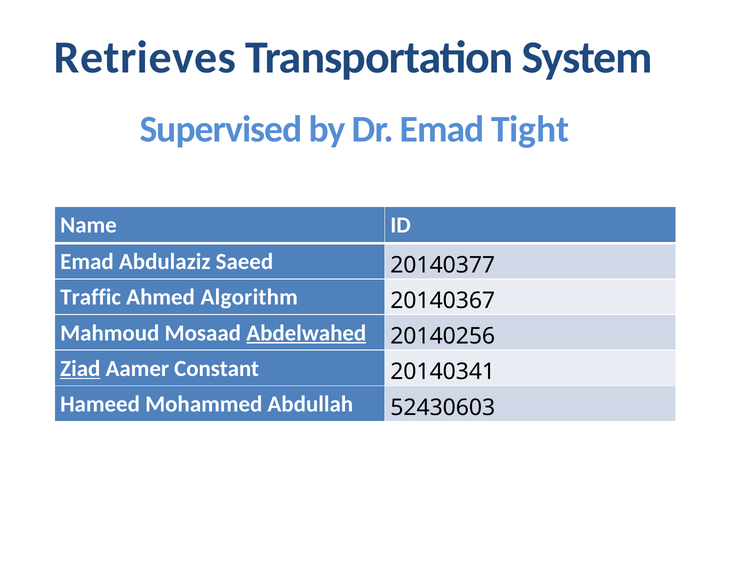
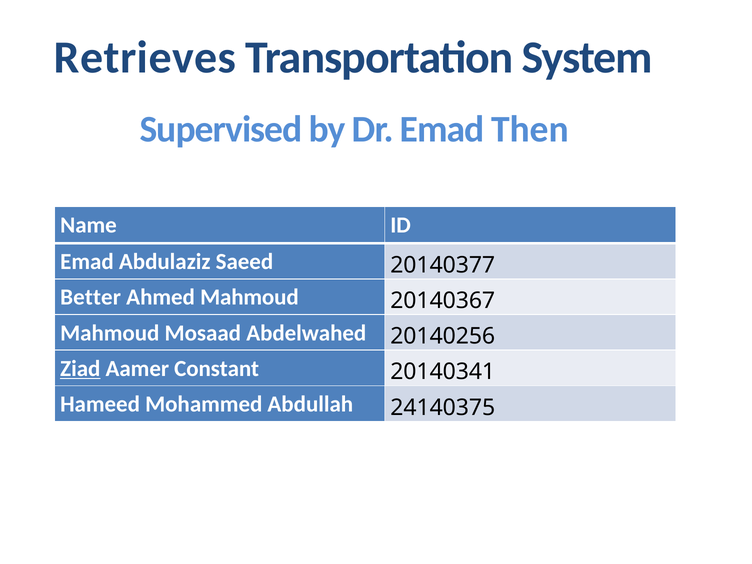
Tight: Tight -> Then
Traffic: Traffic -> Better
Ahmed Algorithm: Algorithm -> Mahmoud
Abdelwahed underline: present -> none
52430603: 52430603 -> 24140375
